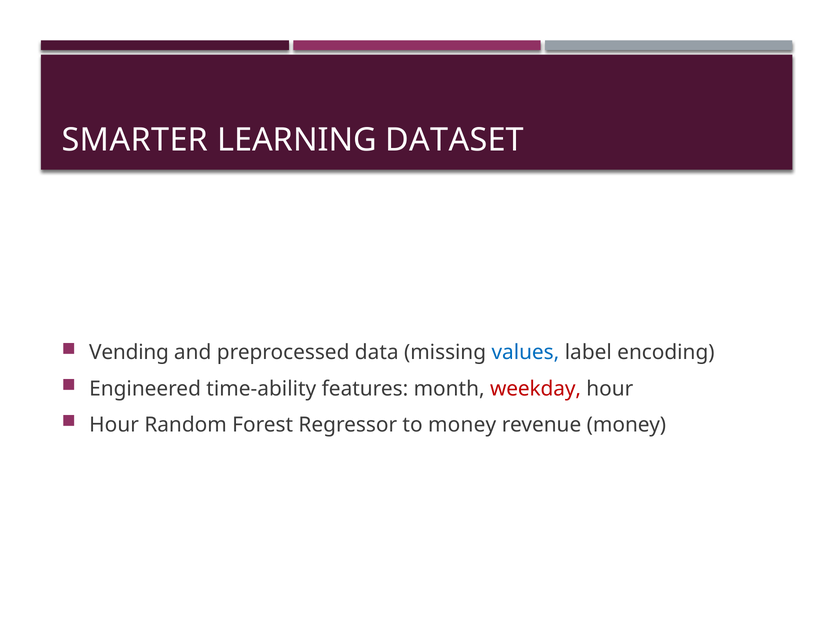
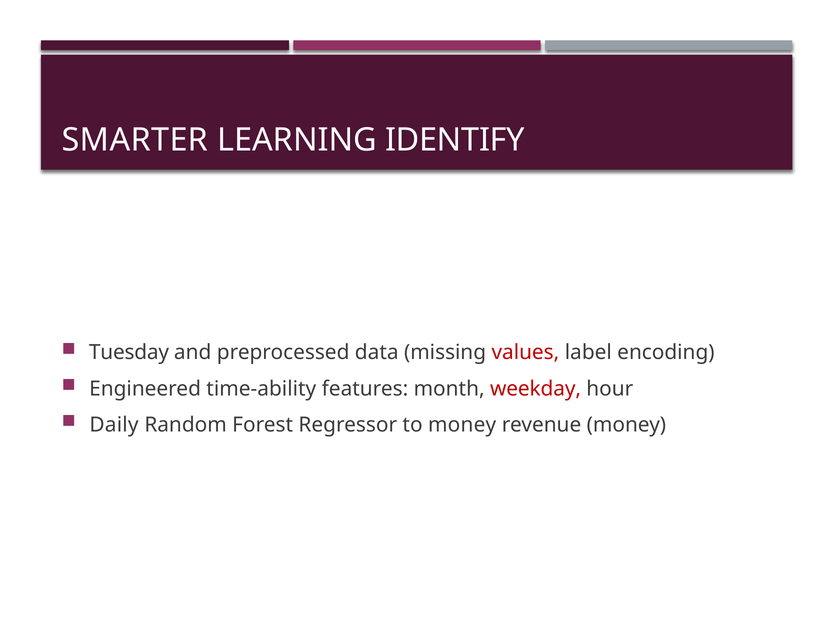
DATASET: DATASET -> IDENTIFY
Vending: Vending -> Tuesday
values colour: blue -> red
Hour at (114, 424): Hour -> Daily
